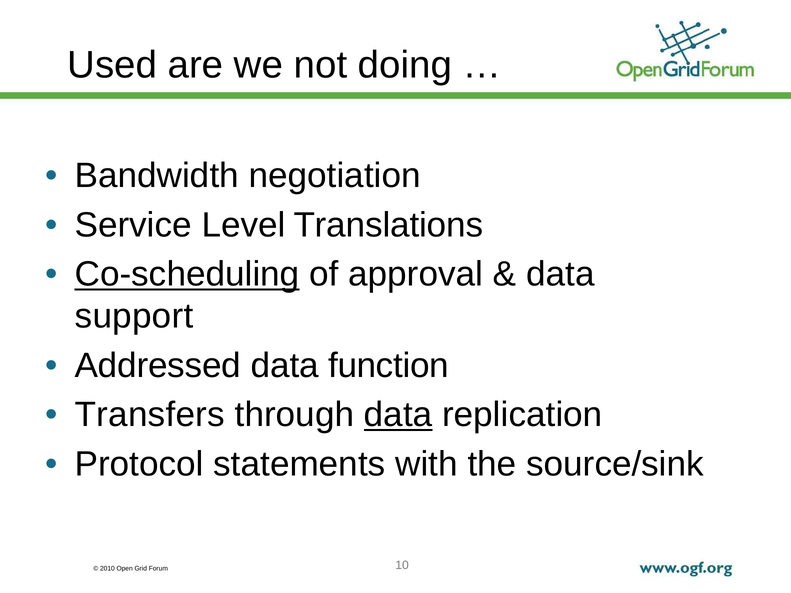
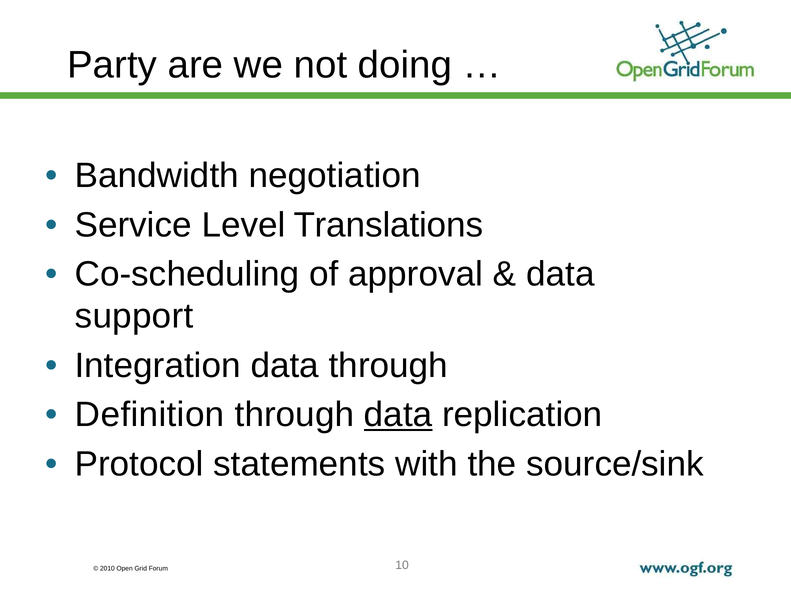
Used: Used -> Party
Co-scheduling underline: present -> none
Addressed: Addressed -> Integration
data function: function -> through
Transfers: Transfers -> Definition
